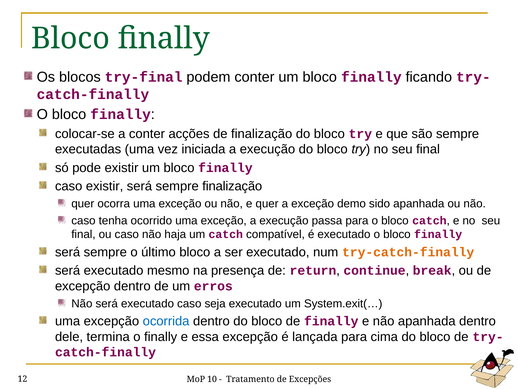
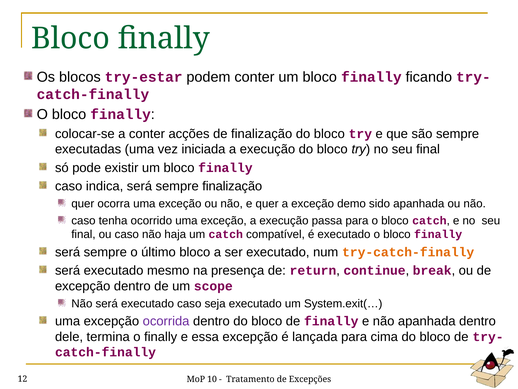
try-final: try-final -> try-estar
caso existir: existir -> indica
erros: erros -> scope
ocorrida colour: blue -> purple
